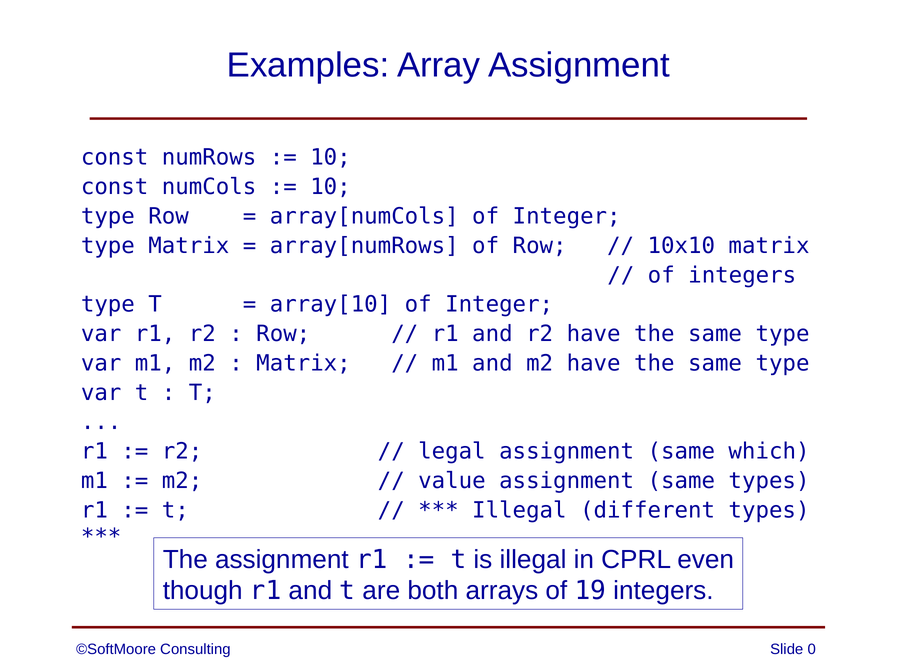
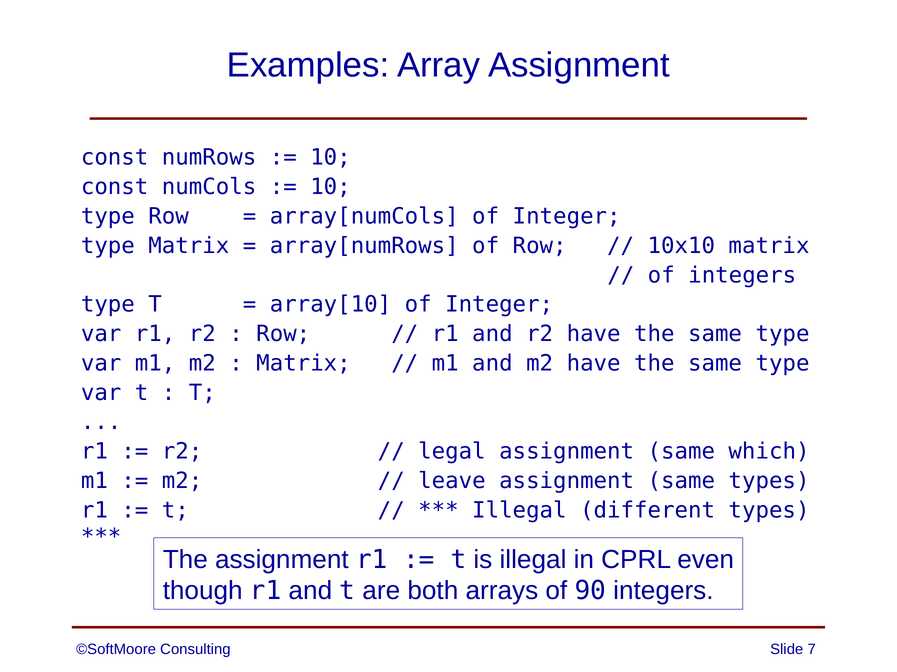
value: value -> leave
19: 19 -> 90
0: 0 -> 7
